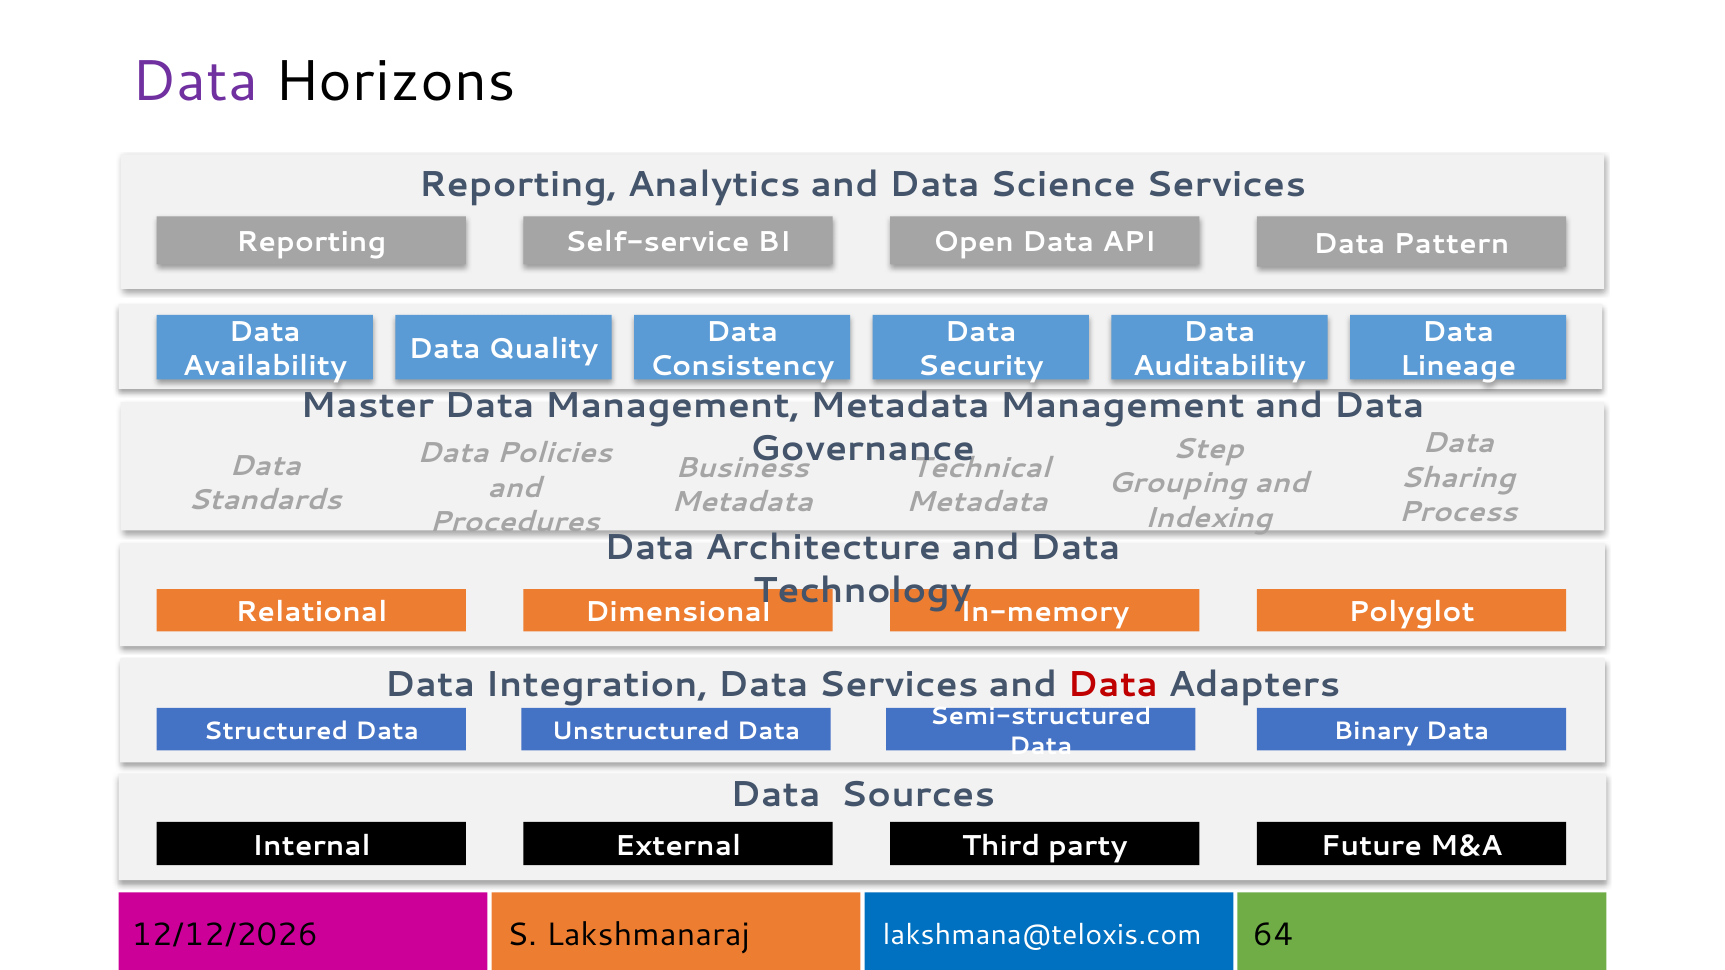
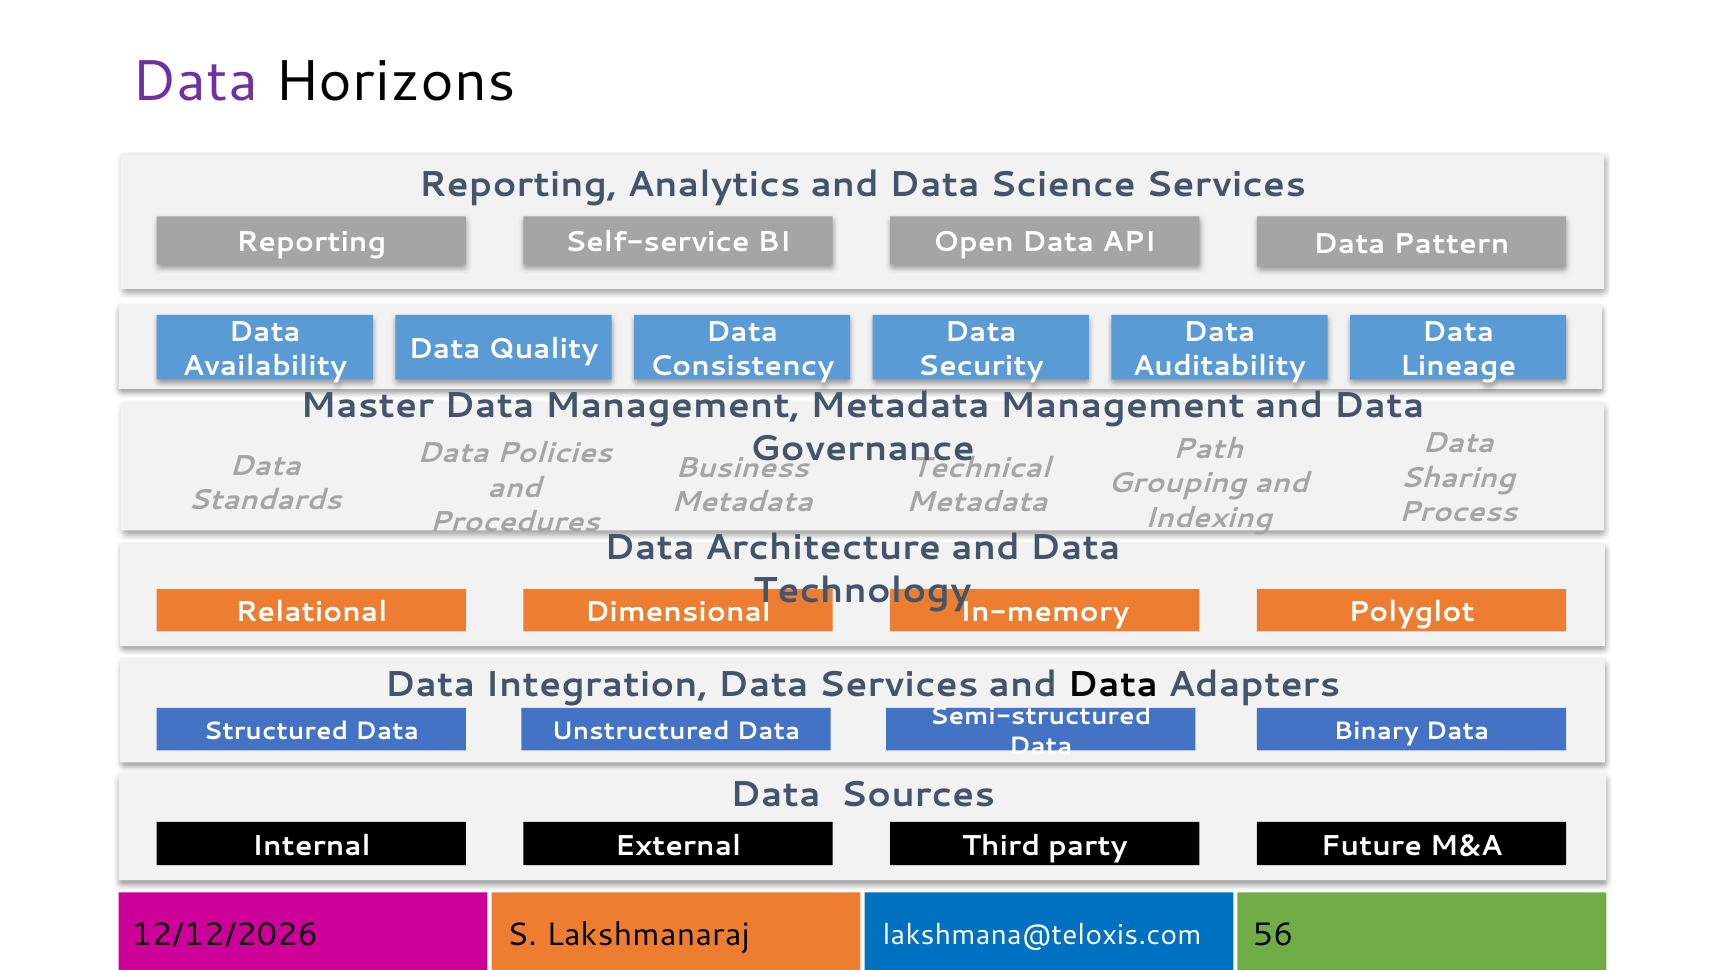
Step: Step -> Path
Data at (1113, 685) colour: red -> black
64: 64 -> 56
